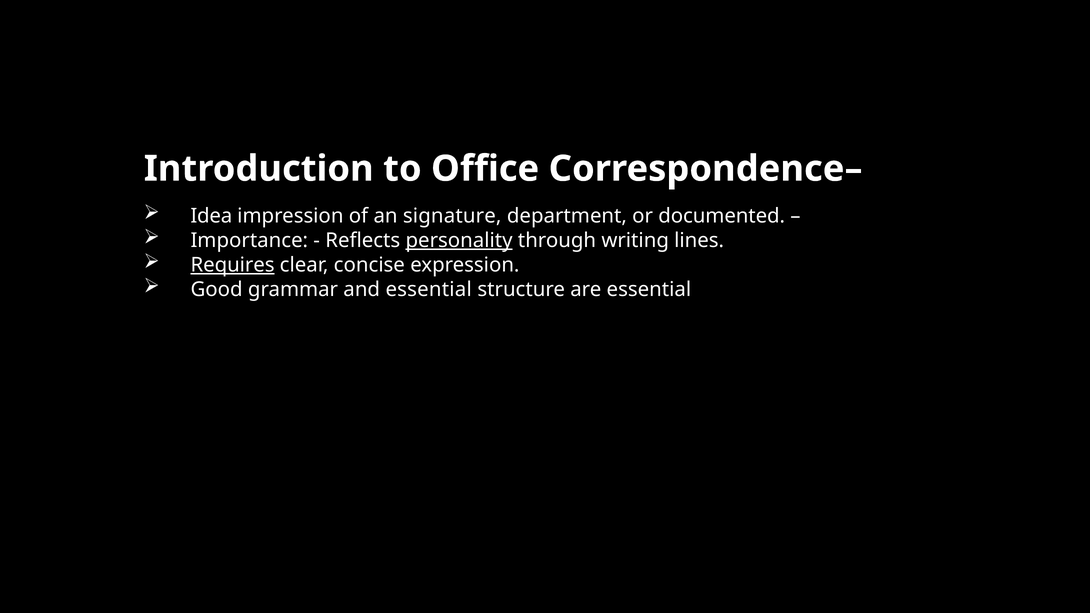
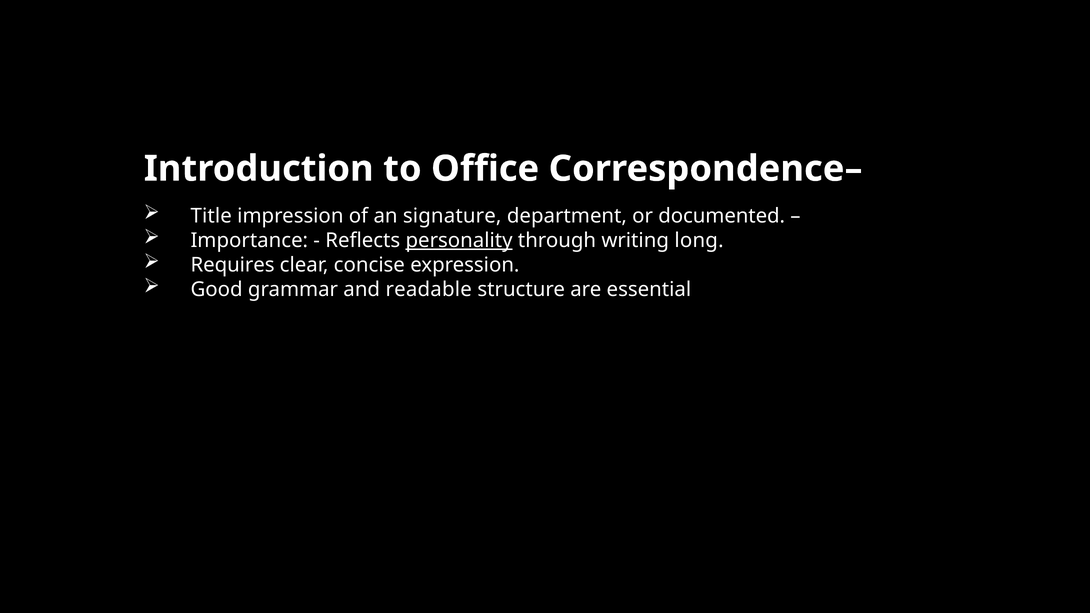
Idea: Idea -> Title
lines: lines -> long
Requires underline: present -> none
and essential: essential -> readable
